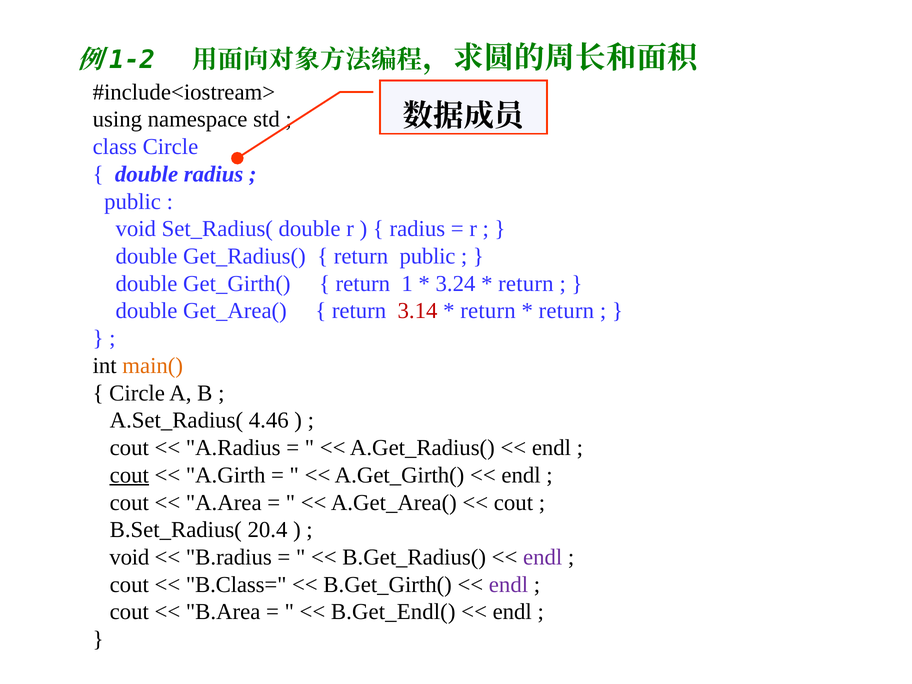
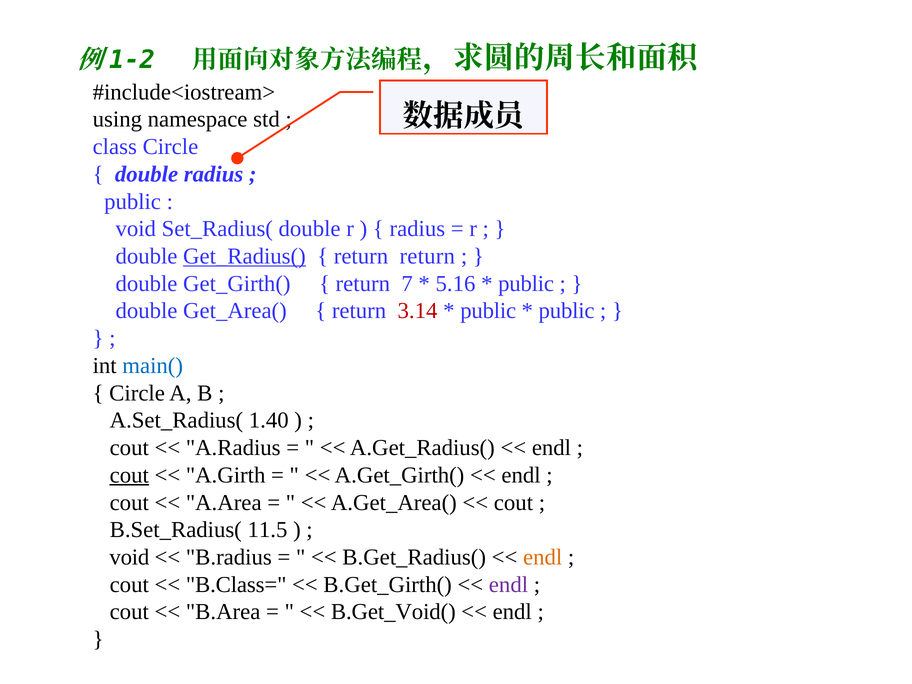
Get_Radius( underline: none -> present
return public: public -> return
1: 1 -> 7
3.24: 3.24 -> 5.16
return at (526, 284): return -> public
return at (488, 311): return -> public
return at (566, 311): return -> public
main( colour: orange -> blue
4.46: 4.46 -> 1.40
20.4: 20.4 -> 11.5
endl at (543, 557) colour: purple -> orange
B.Get_Endl(: B.Get_Endl( -> B.Get_Void(
